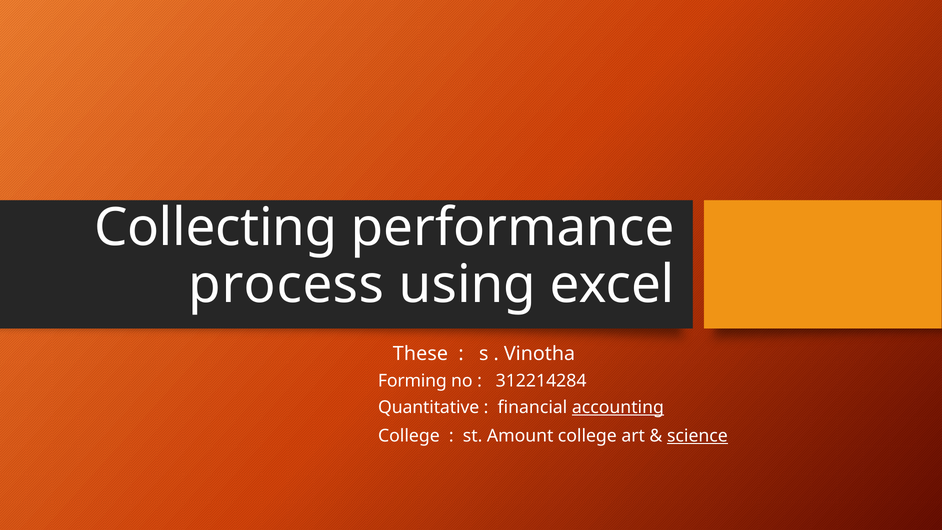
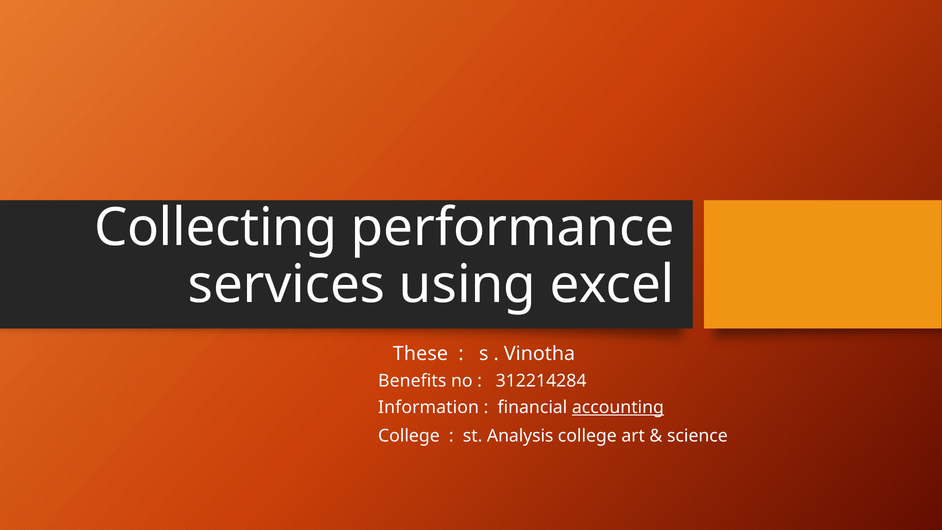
process: process -> services
Forming: Forming -> Benefits
Quantitative: Quantitative -> Information
Amount: Amount -> Analysis
science underline: present -> none
